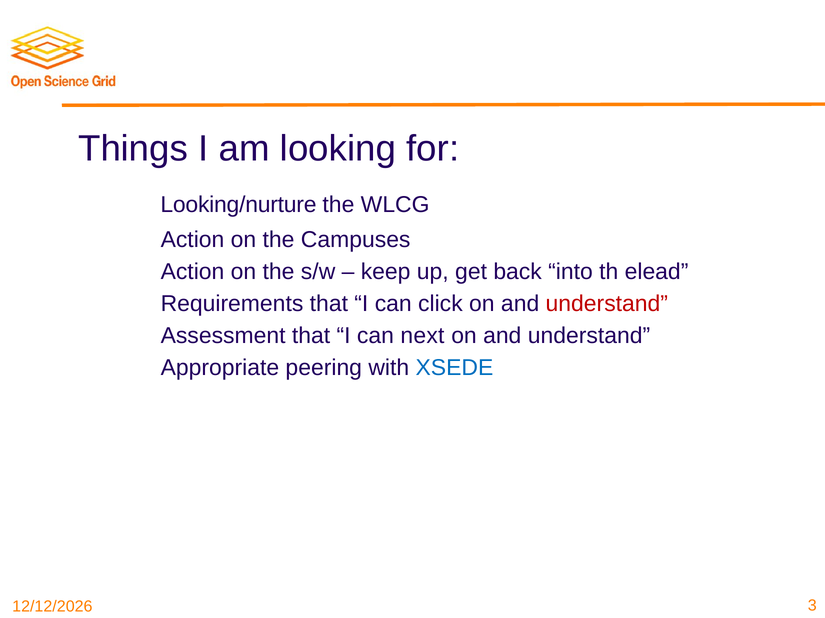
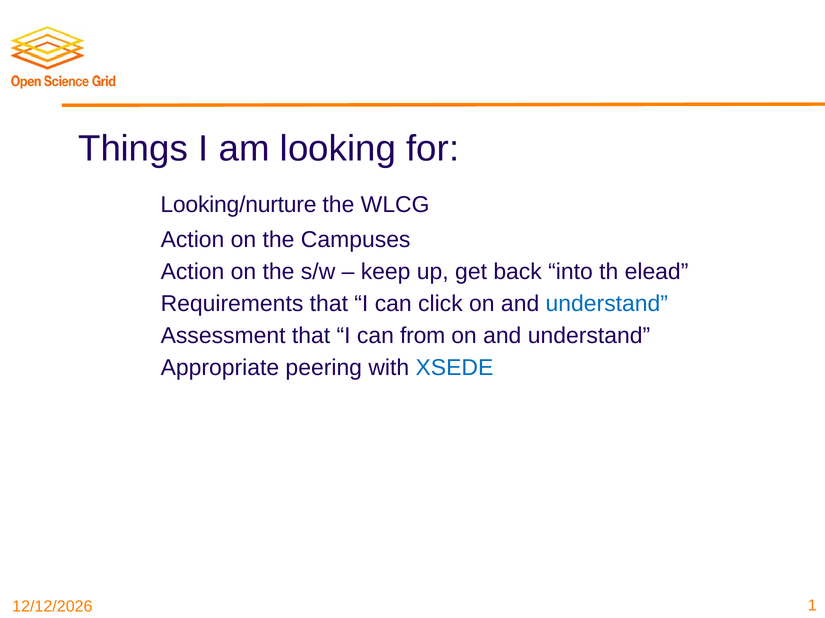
understand at (607, 304) colour: red -> blue
next: next -> from
3: 3 -> 1
